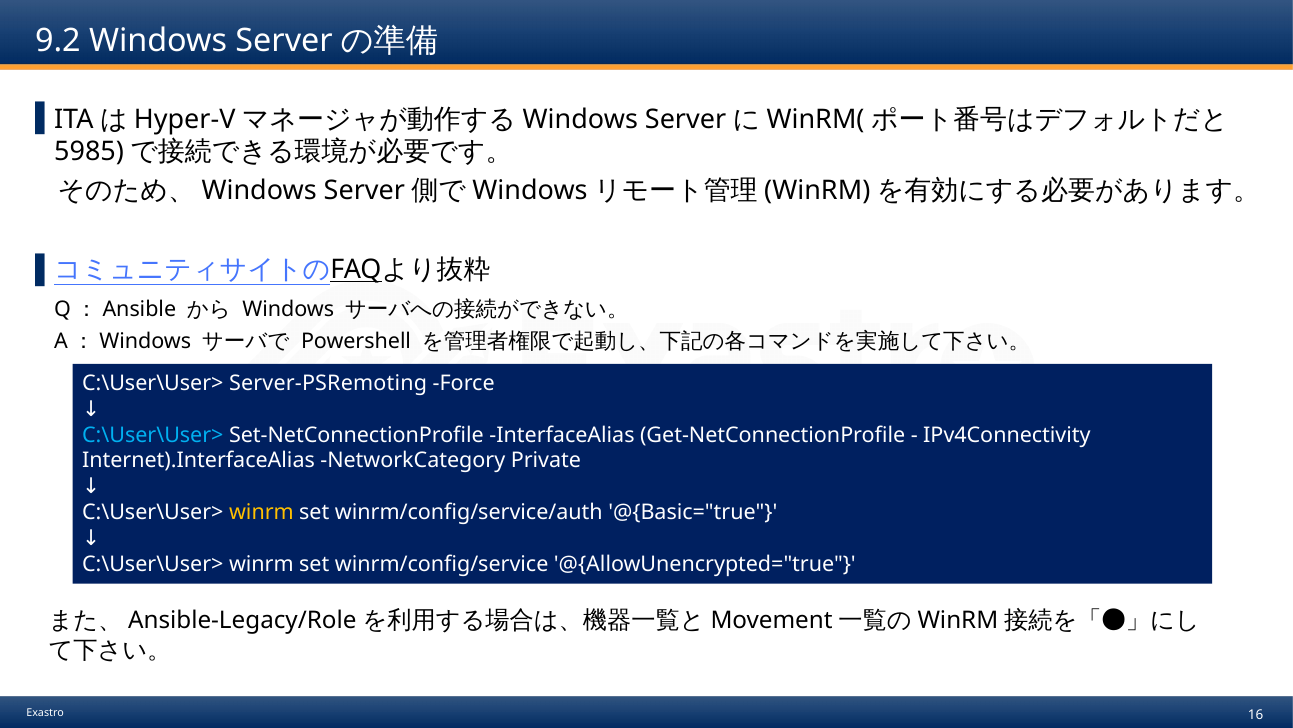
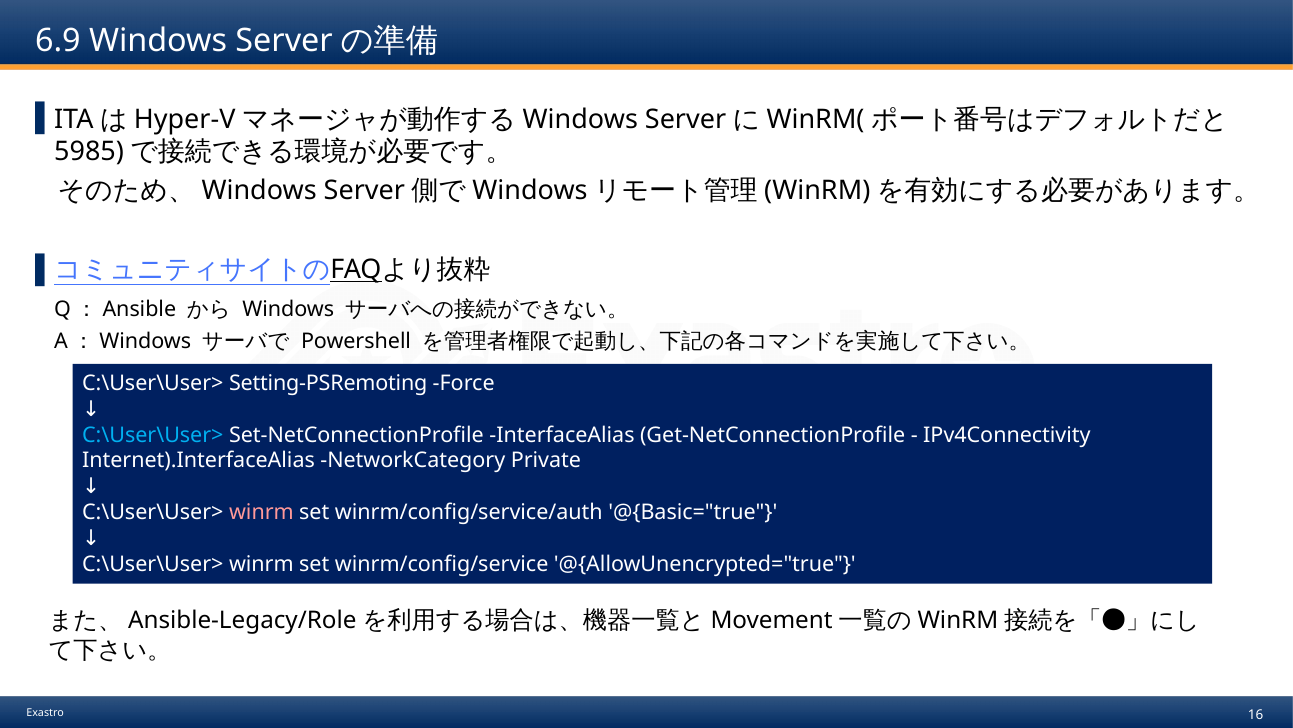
9.2: 9.2 -> 6.9
Server-PSRemoting: Server-PSRemoting -> Setting-PSRemoting
winrm at (261, 512) colour: yellow -> pink
